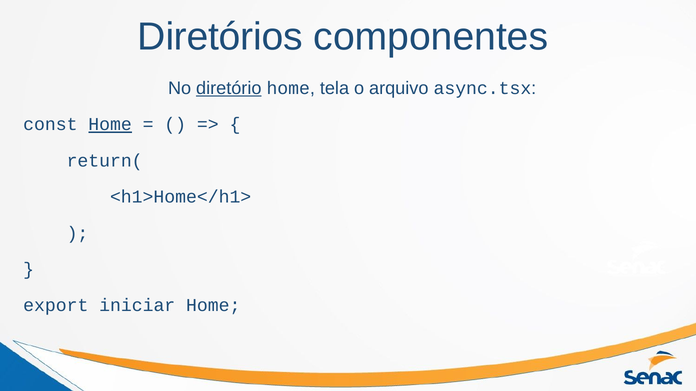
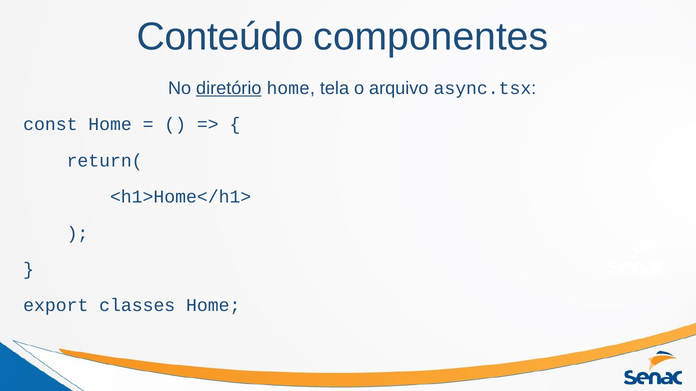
Diretórios: Diretórios -> Conteúdo
Home at (110, 125) underline: present -> none
iniciar: iniciar -> classes
